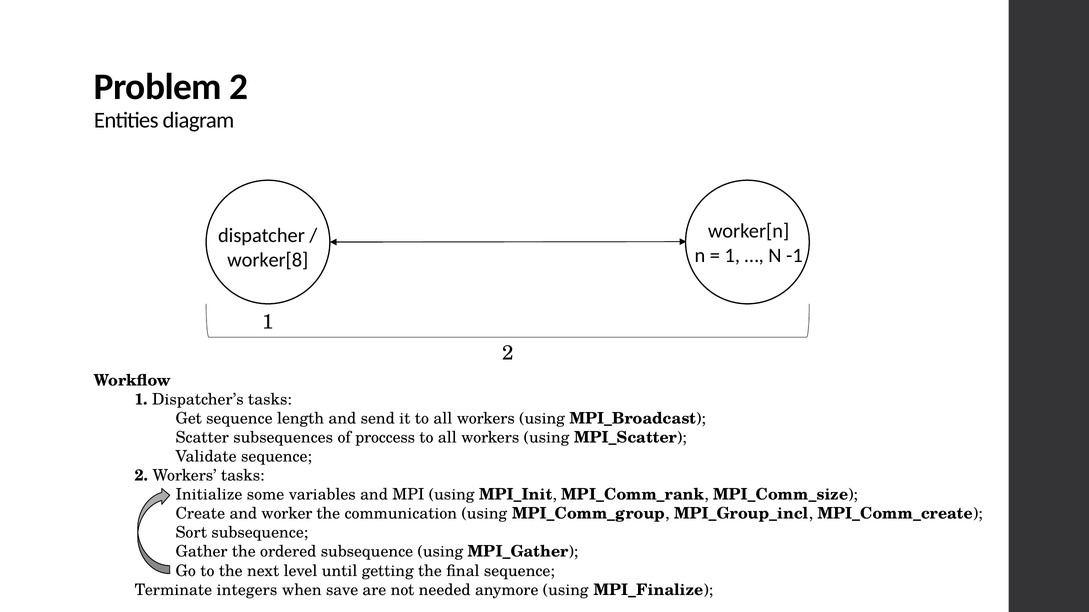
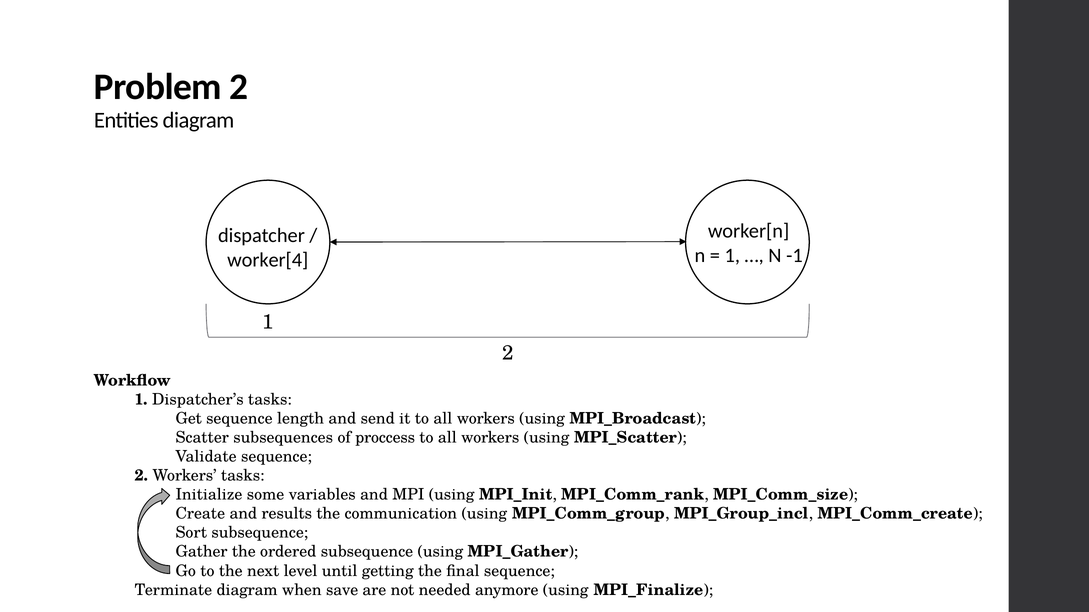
worker[8: worker[8 -> worker[4
worker: worker -> results
Terminate integers: integers -> diagram
